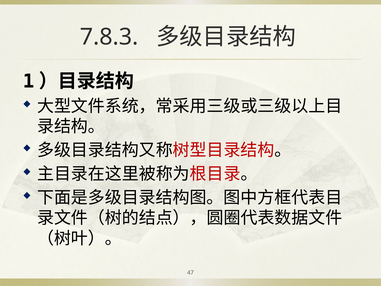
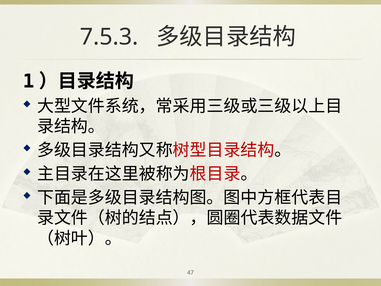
7.8.3: 7.8.3 -> 7.5.3
